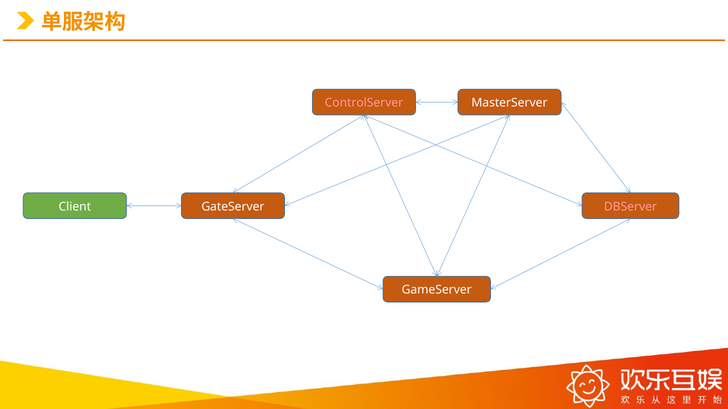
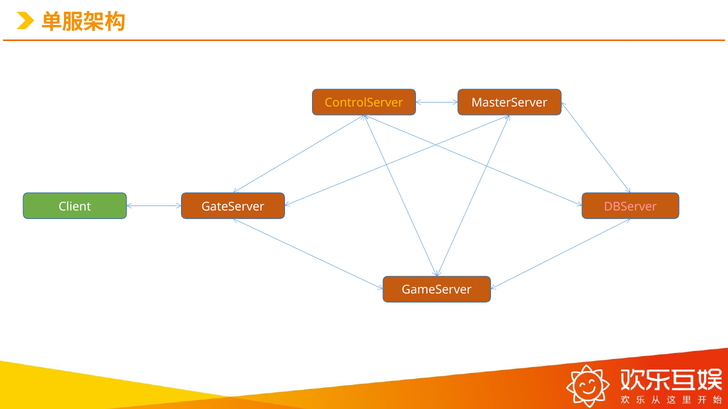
ControlServer colour: pink -> yellow
